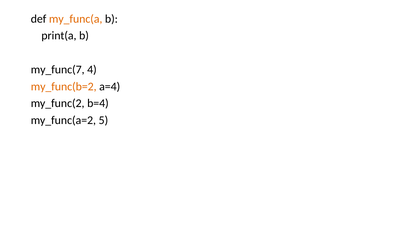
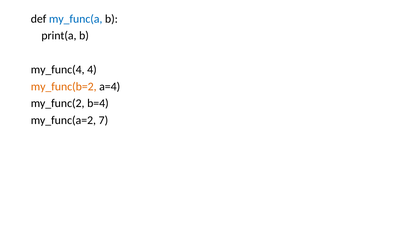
my_func(a colour: orange -> blue
my_func(7: my_func(7 -> my_func(4
5: 5 -> 7
